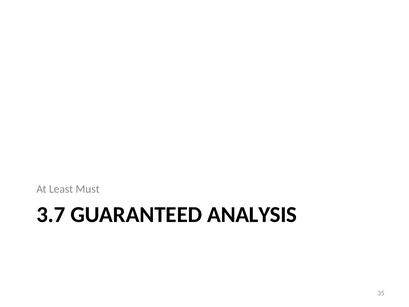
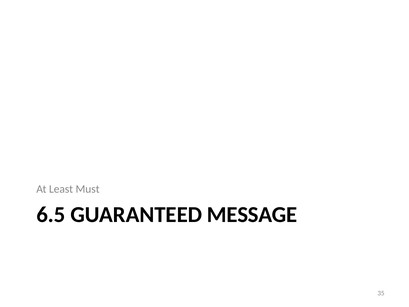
3.7: 3.7 -> 6.5
ANALYSIS: ANALYSIS -> MESSAGE
